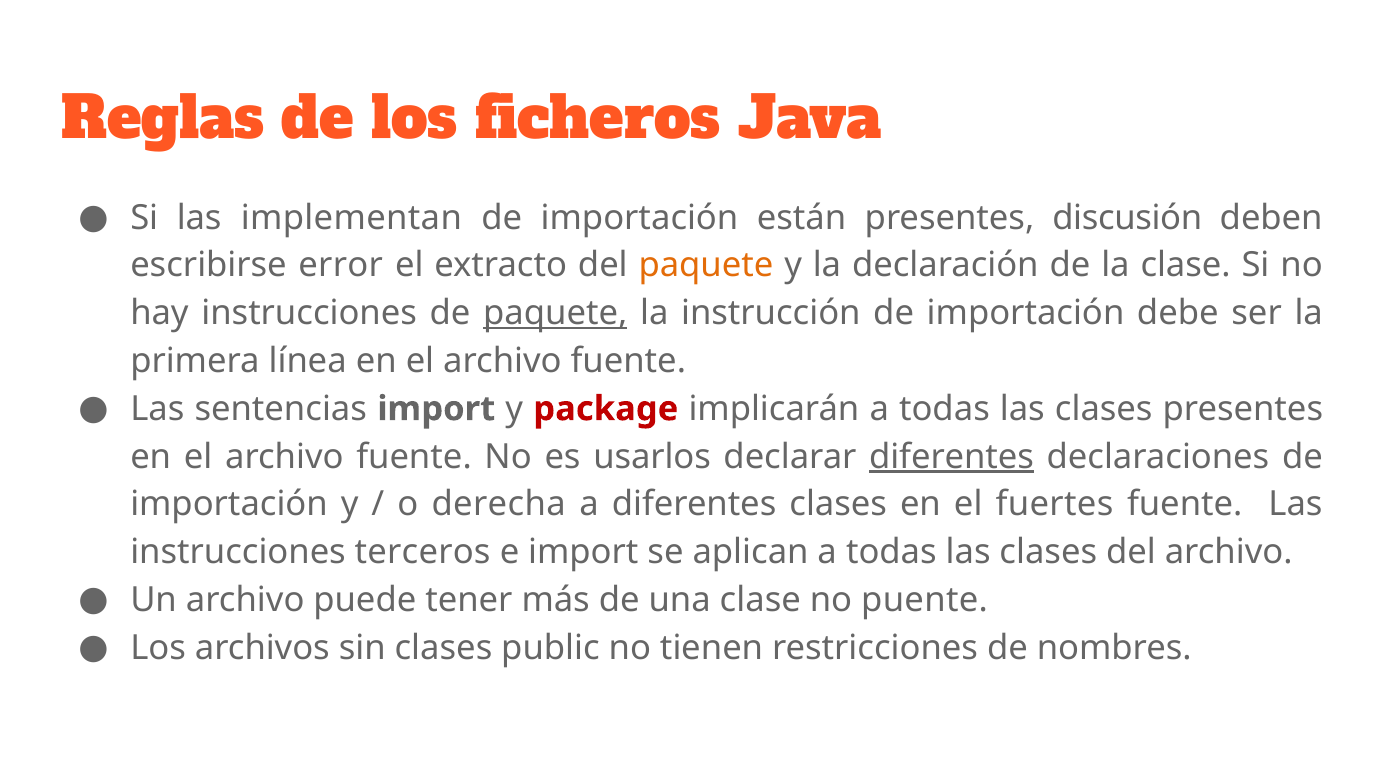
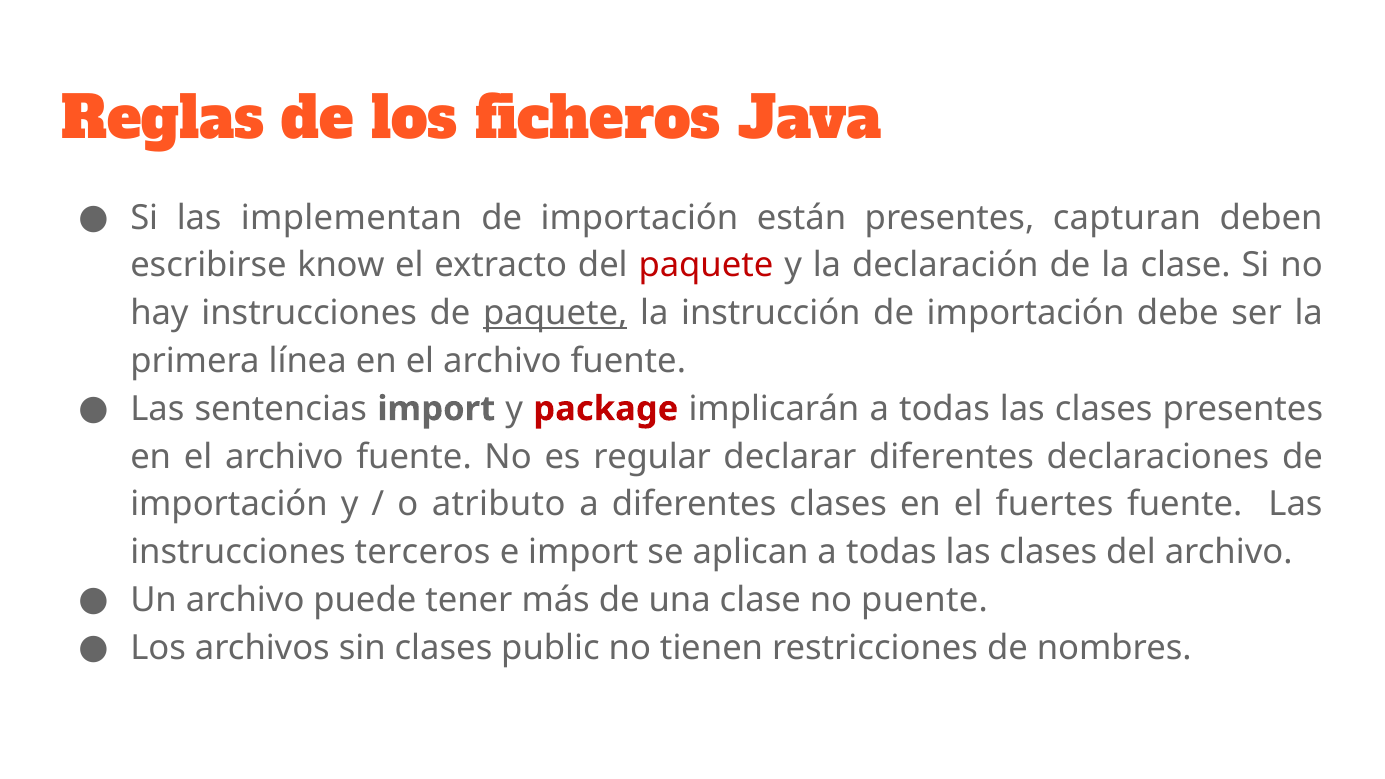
discusión: discusión -> capturan
error: error -> know
paquete at (706, 266) colour: orange -> red
usarlos: usarlos -> regular
diferentes at (952, 457) underline: present -> none
derecha: derecha -> atributo
